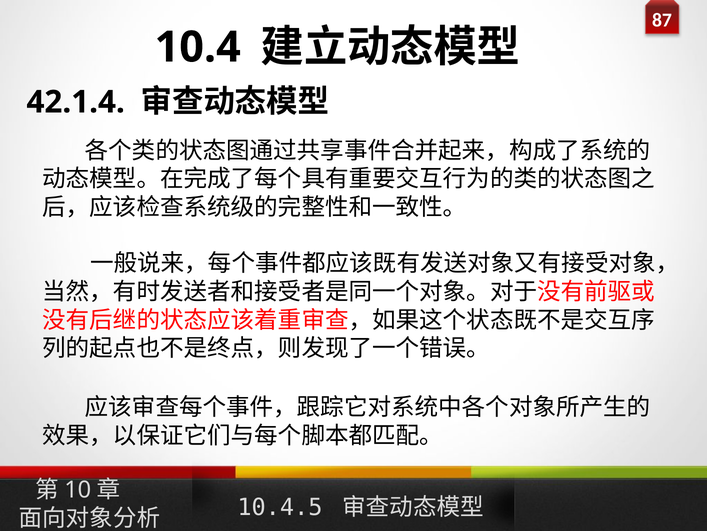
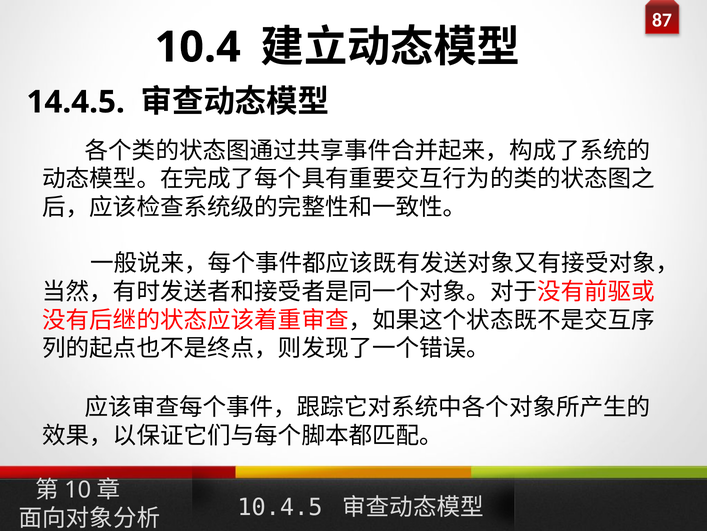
42.1.4: 42.1.4 -> 14.4.5
